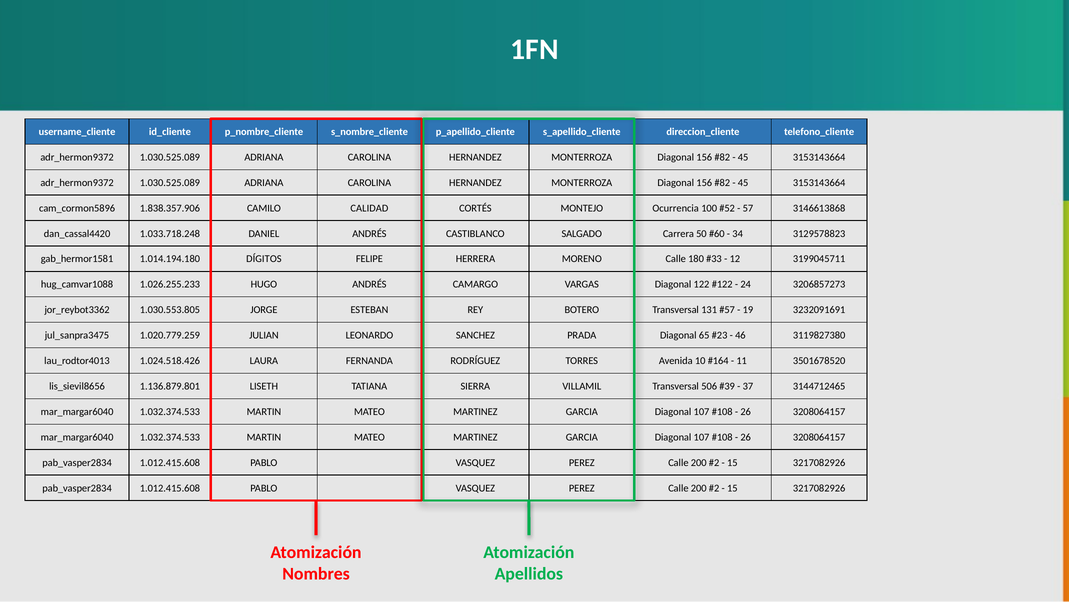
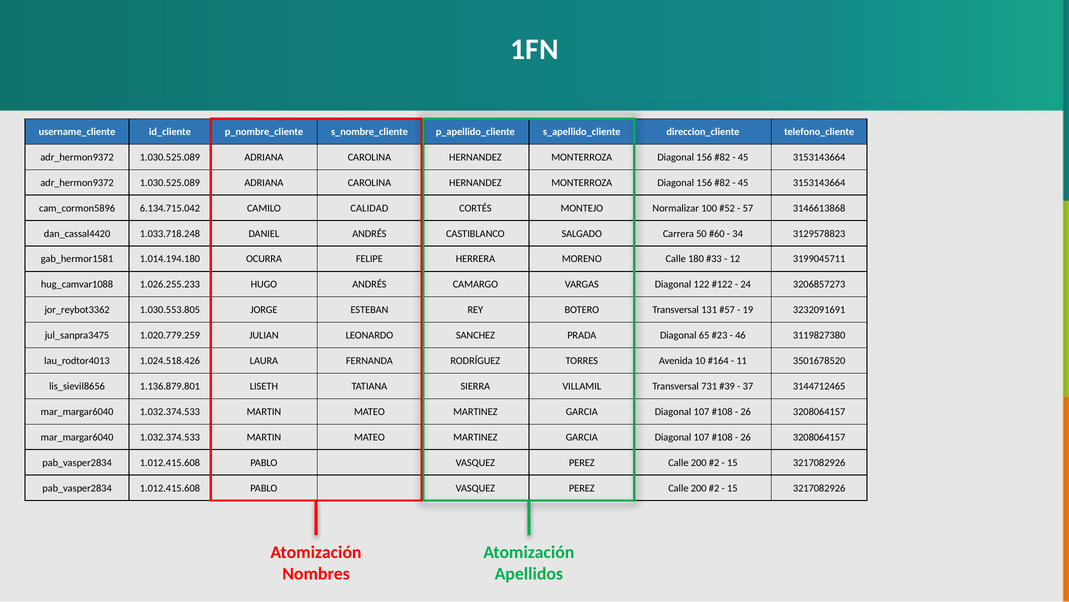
1.838.357.906: 1.838.357.906 -> 6.134.715.042
Ocurrencia: Ocurrencia -> Normalizar
DÍGITOS: DÍGITOS -> OCURRA
506: 506 -> 731
